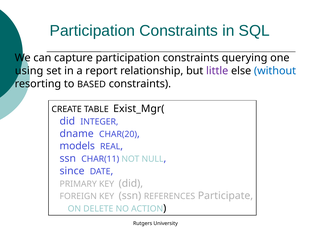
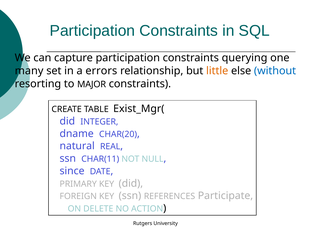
using: using -> many
report: report -> errors
little colour: purple -> orange
BASED: BASED -> MAJOR
models: models -> natural
